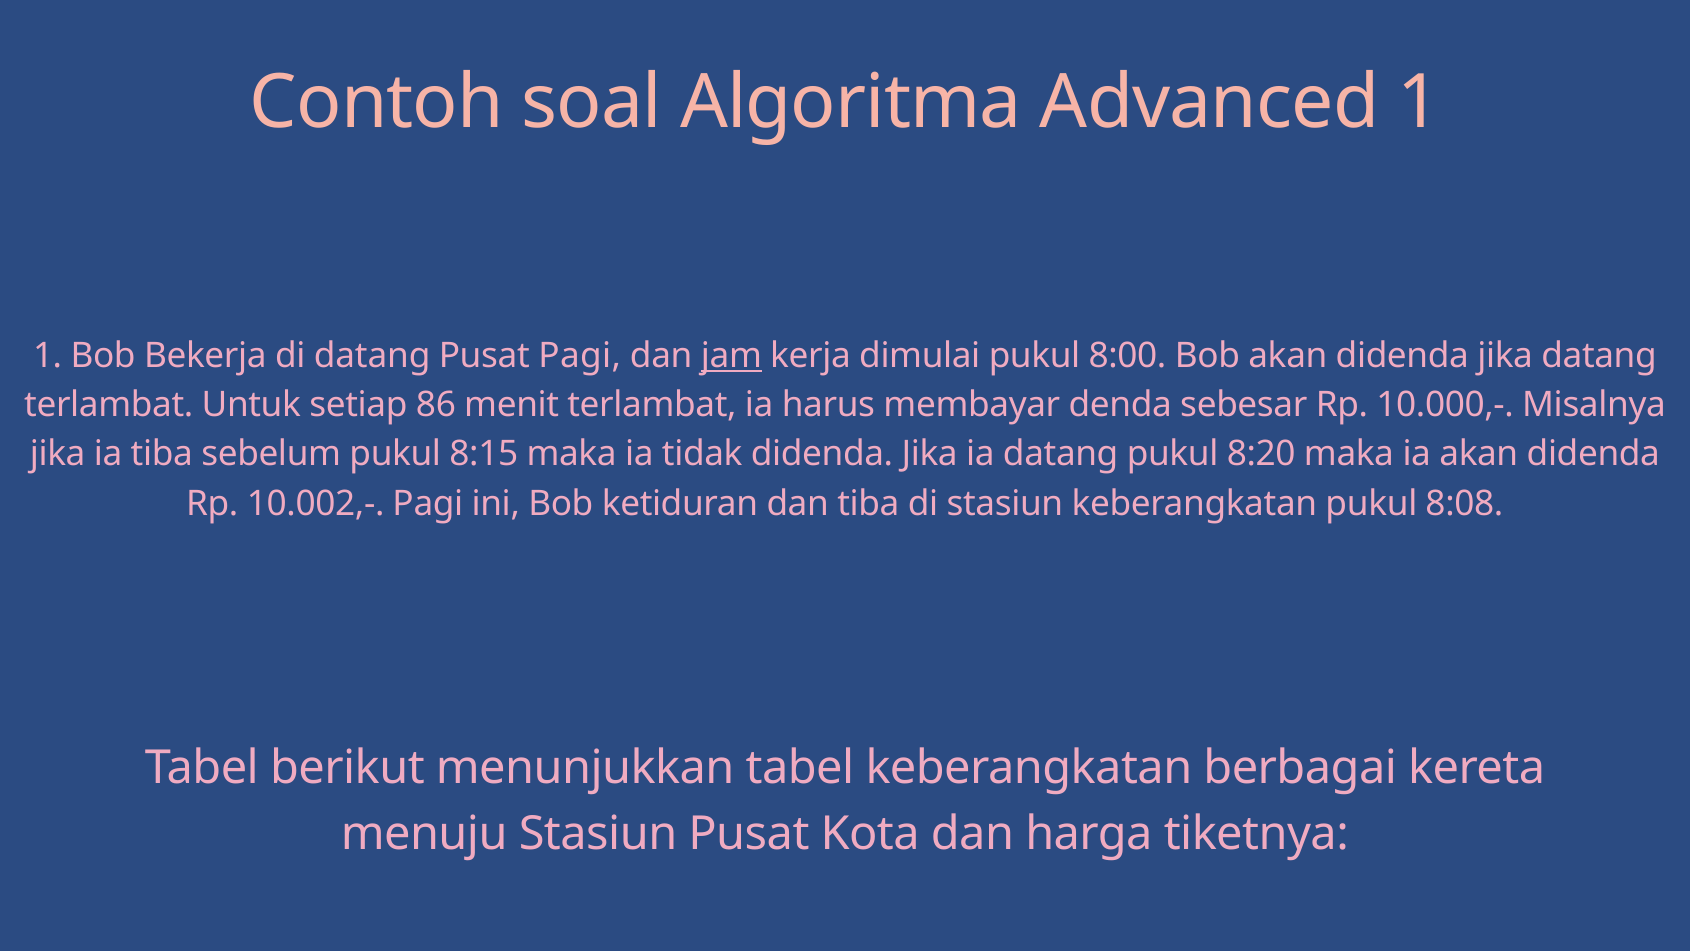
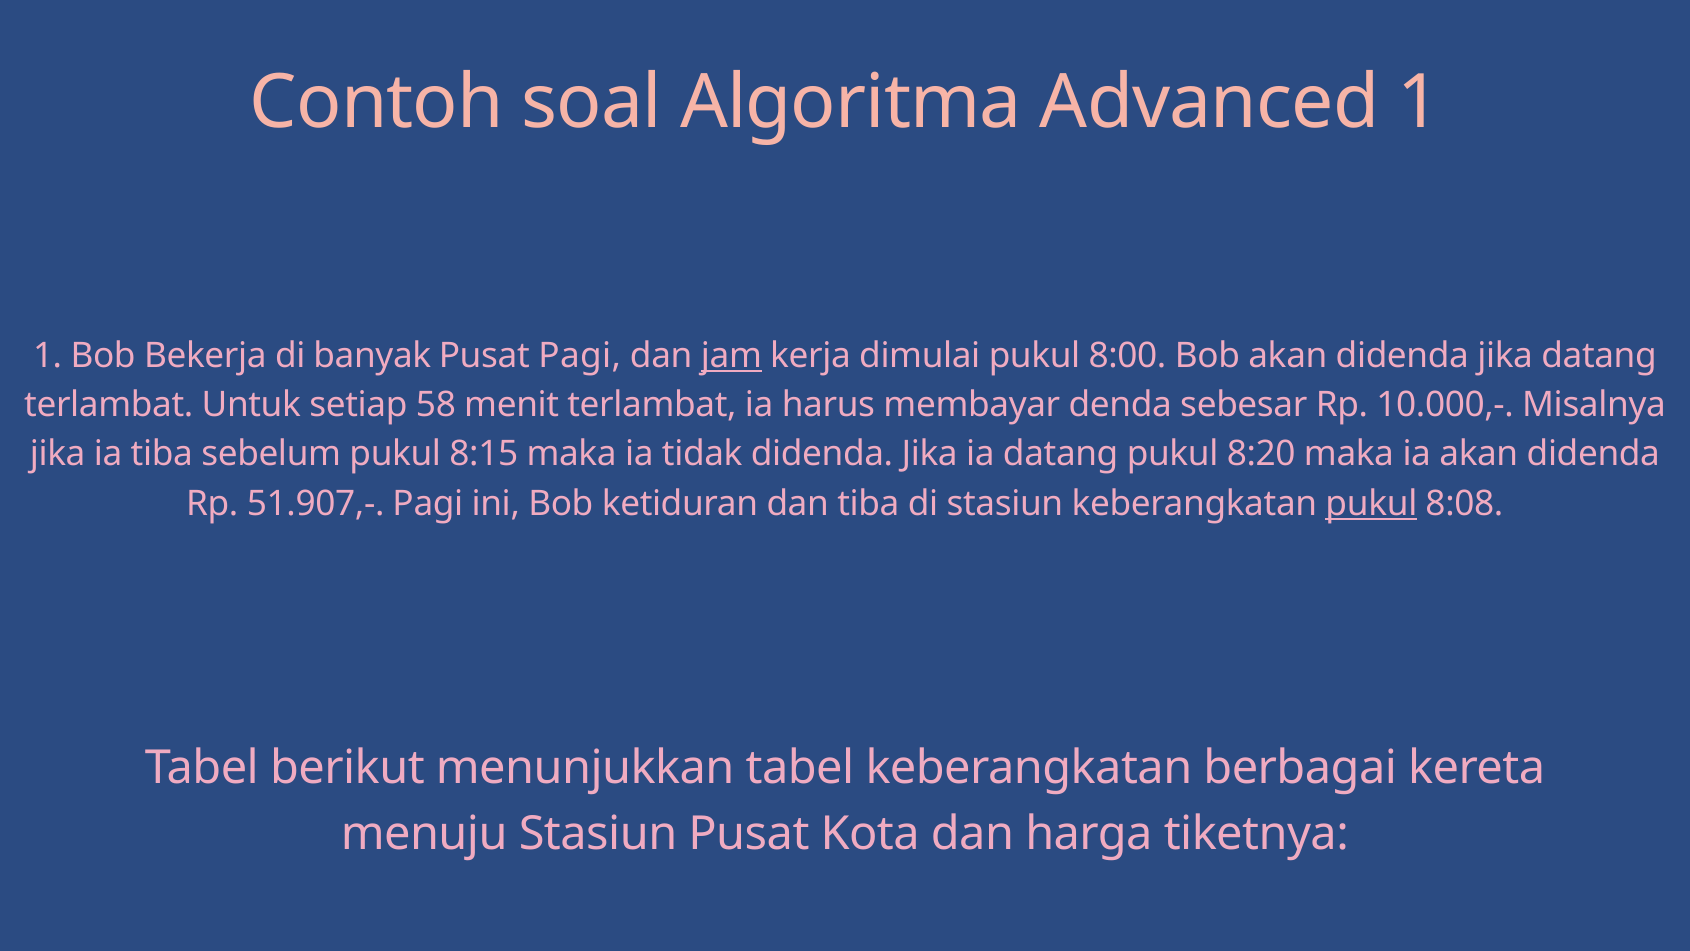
di datang: datang -> banyak
86: 86 -> 58
10.002,-: 10.002,- -> 51.907,-
pukul at (1371, 503) underline: none -> present
